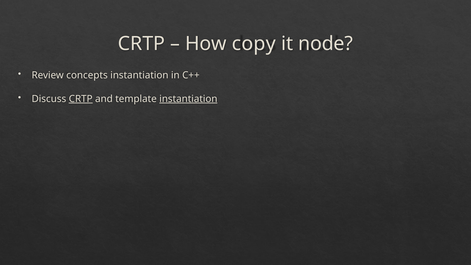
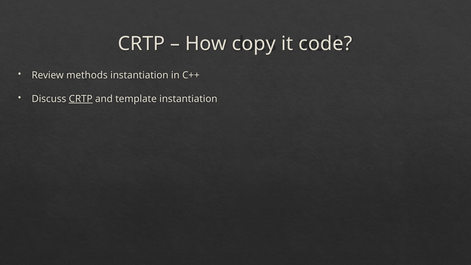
node: node -> code
concepts: concepts -> methods
instantiation at (188, 99) underline: present -> none
